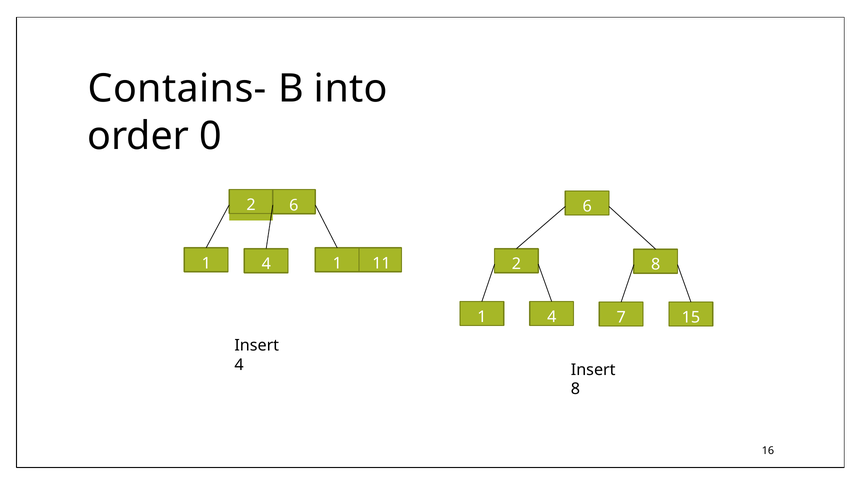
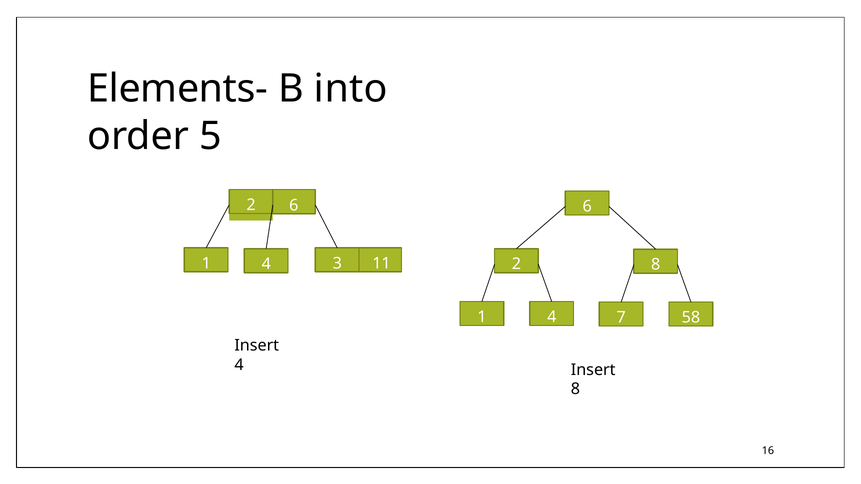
Contains-: Contains- -> Elements-
0: 0 -> 5
4 1: 1 -> 3
15: 15 -> 58
